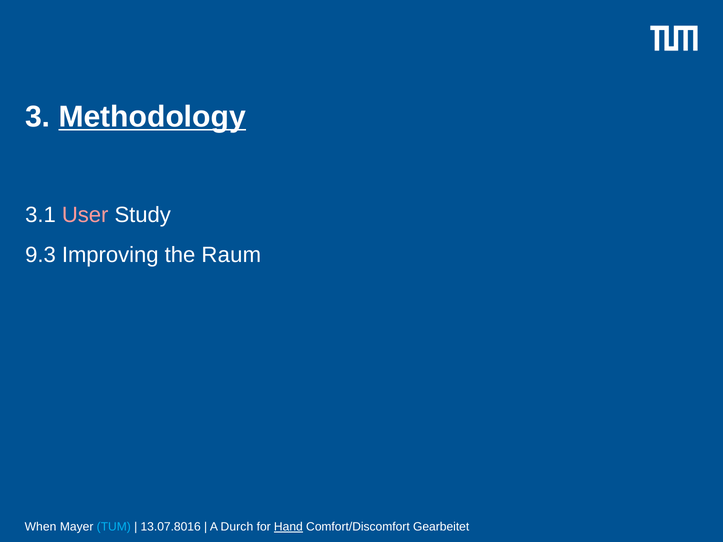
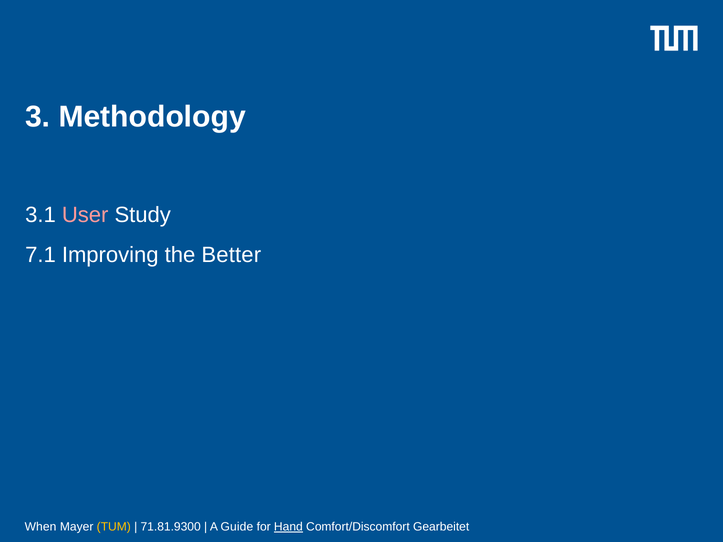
Methodology underline: present -> none
9.3: 9.3 -> 7.1
Raum: Raum -> Better
TUM colour: light blue -> yellow
13.07.8016: 13.07.8016 -> 71.81.9300
Durch: Durch -> Guide
